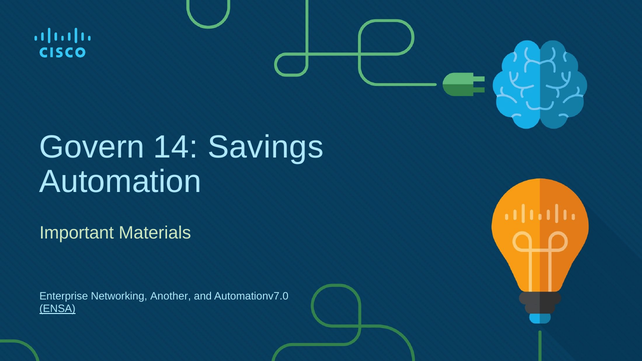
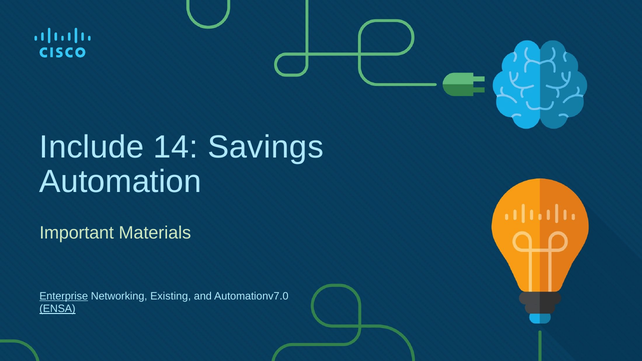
Govern: Govern -> Include
Enterprise underline: none -> present
Another: Another -> Existing
